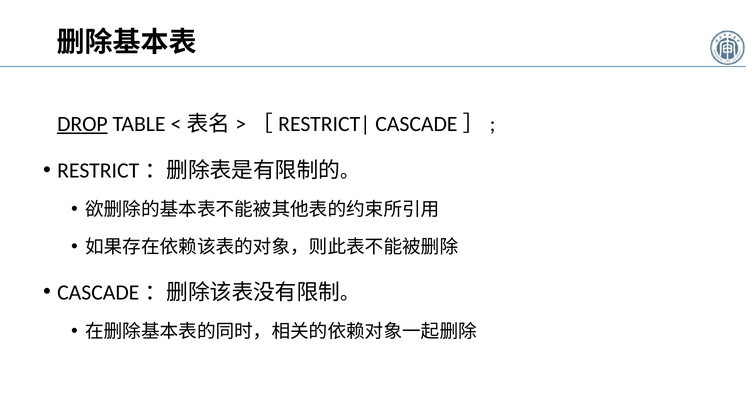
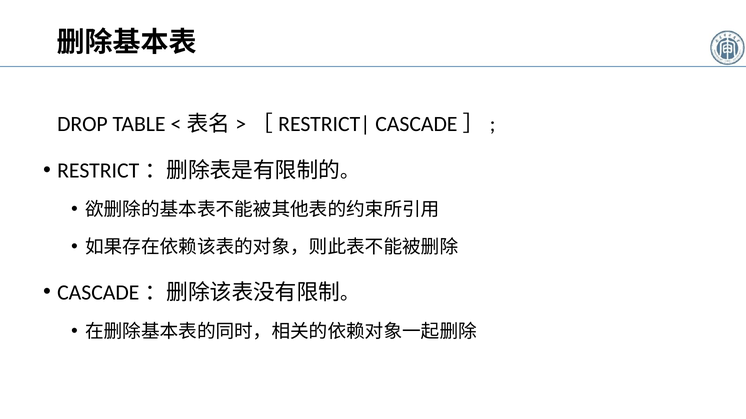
DROP underline: present -> none
